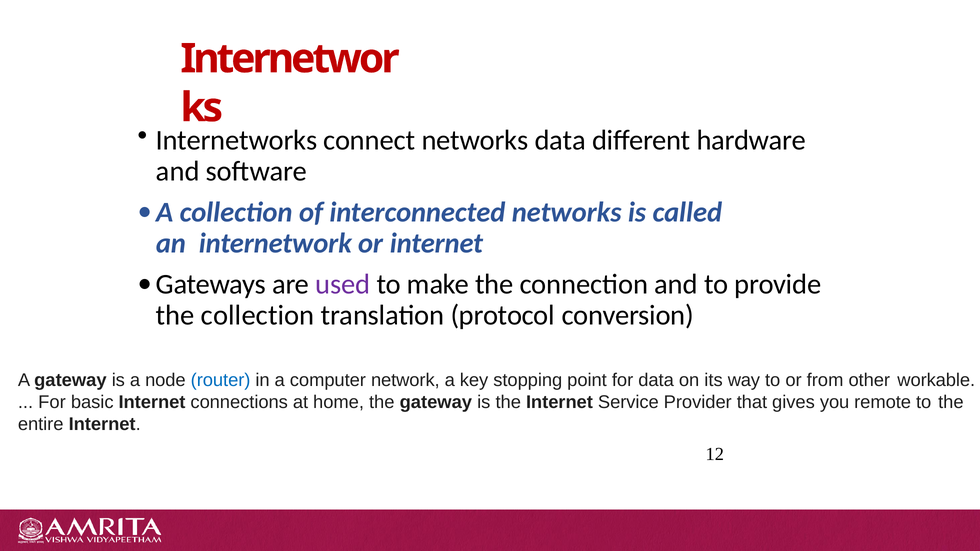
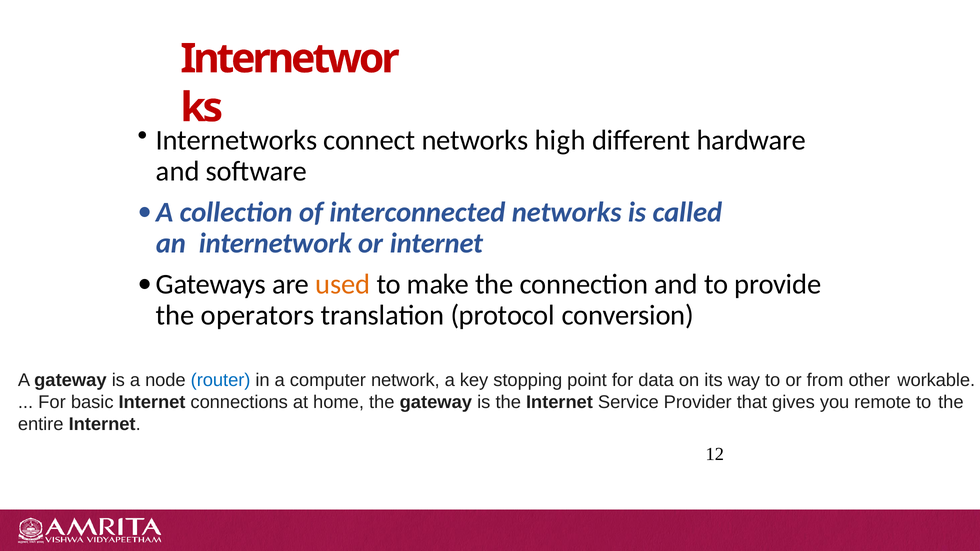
networks data: data -> high
used colour: purple -> orange
the collection: collection -> operators
